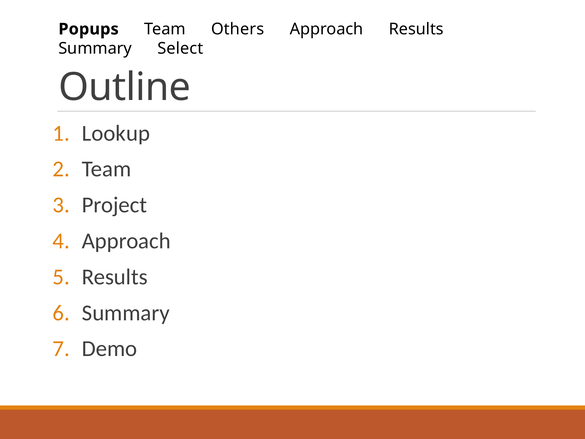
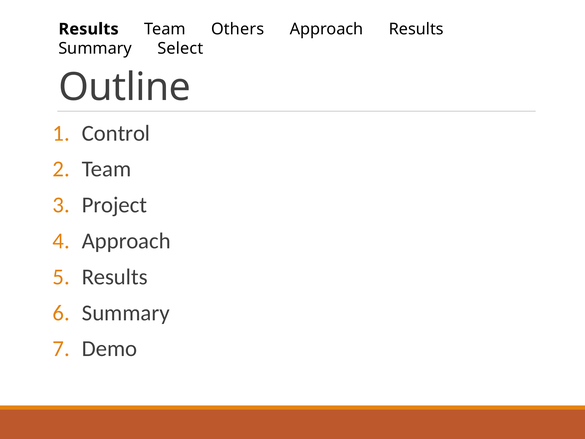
Popups at (89, 29): Popups -> Results
Lookup: Lookup -> Control
